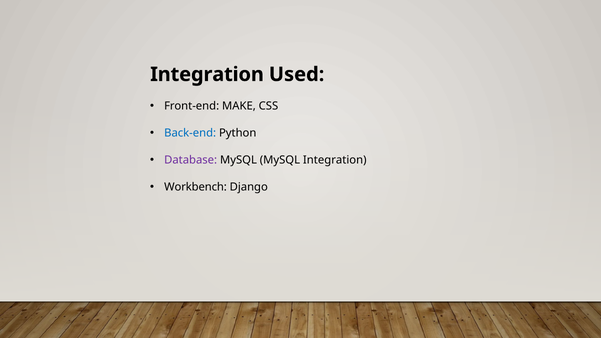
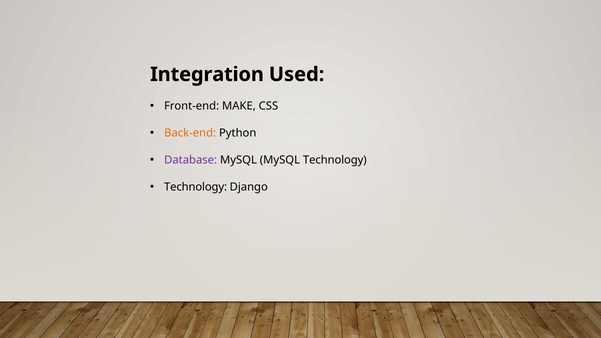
Back-end colour: blue -> orange
MySQL Integration: Integration -> Technology
Workbench at (196, 187): Workbench -> Technology
